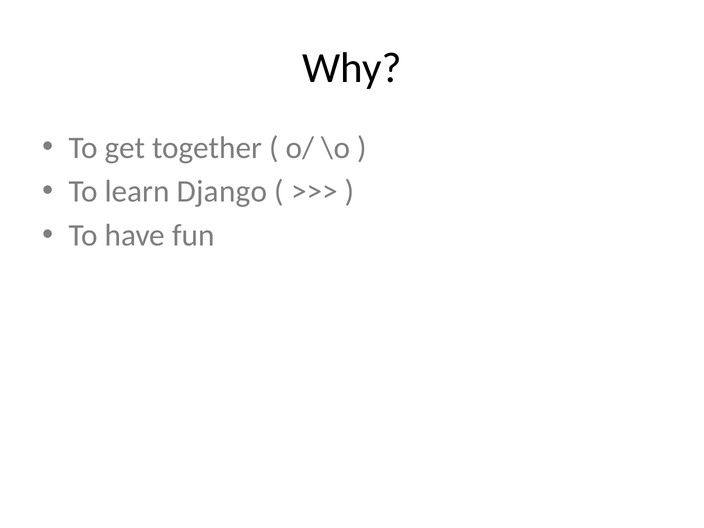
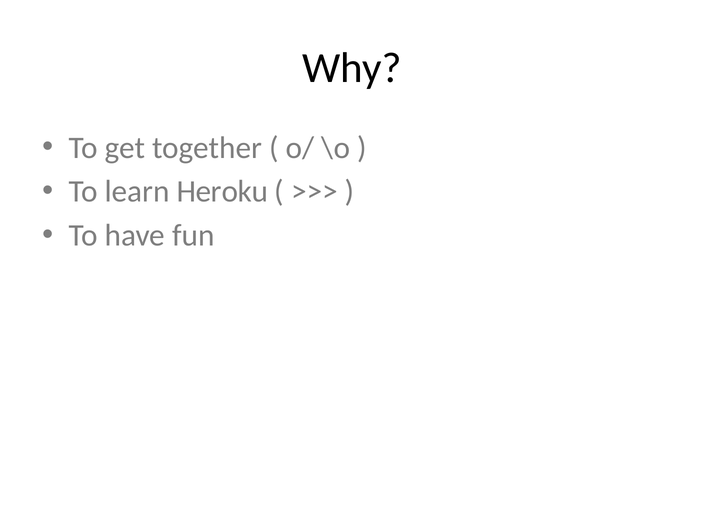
Django: Django -> Heroku
